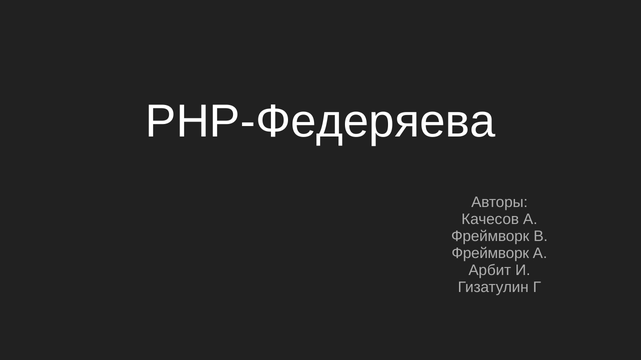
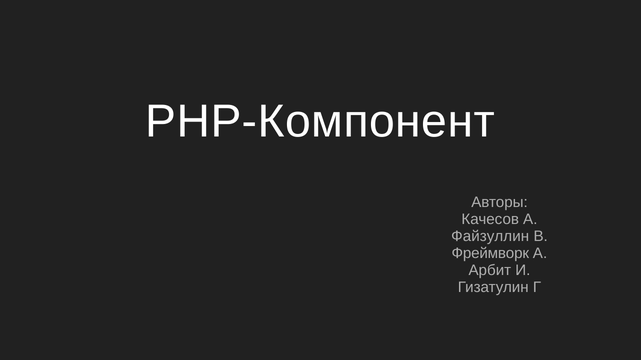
PHP-Федеряева: PHP-Федеряева -> PHP-Компонент
Фреймворк at (490, 237): Фреймворк -> Файзуллин
